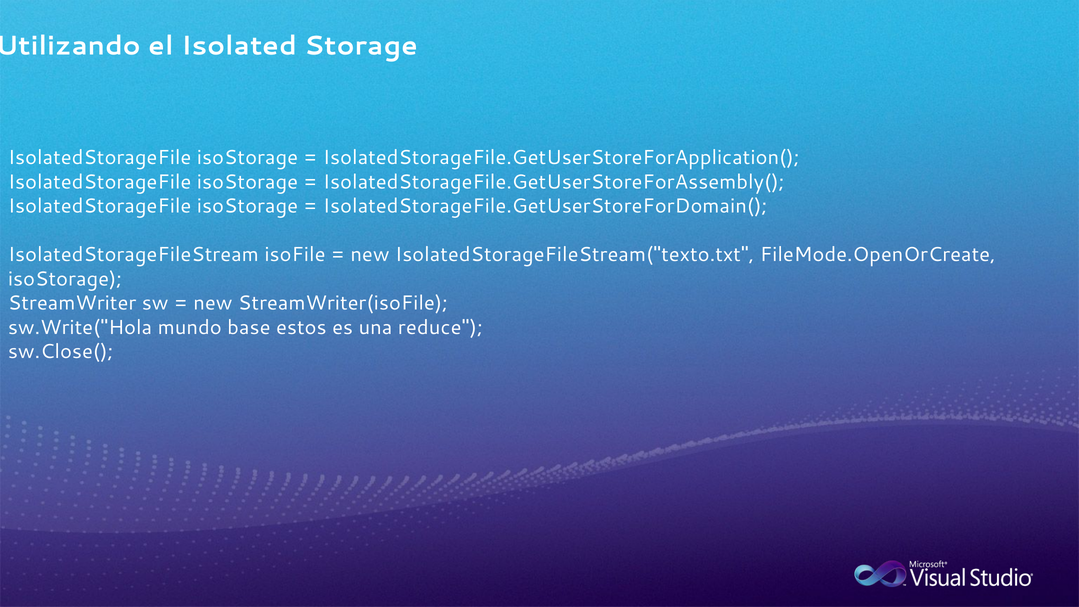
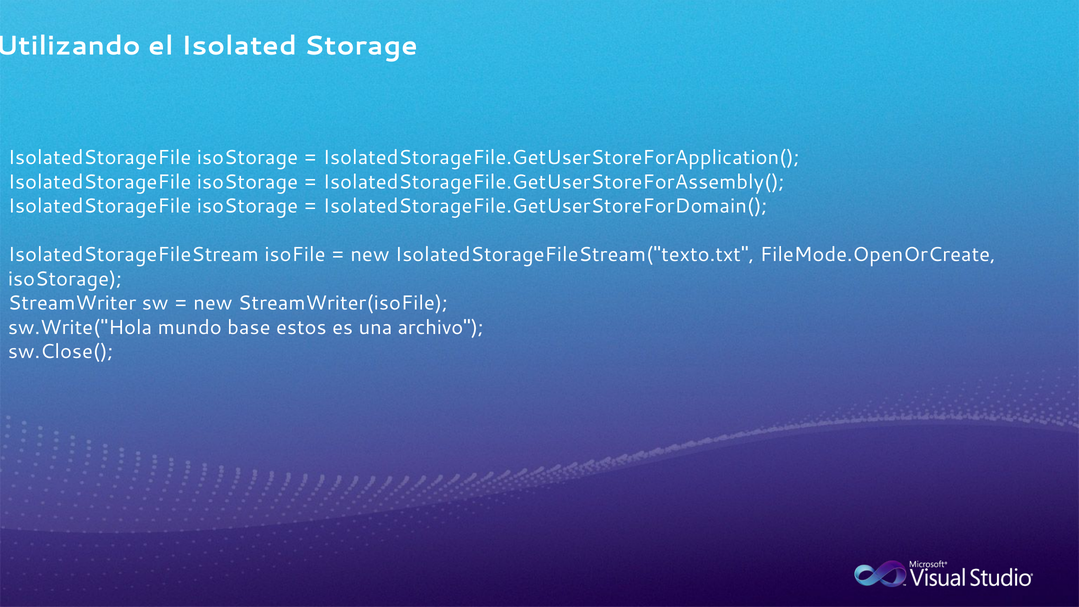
reduce: reduce -> archivo
